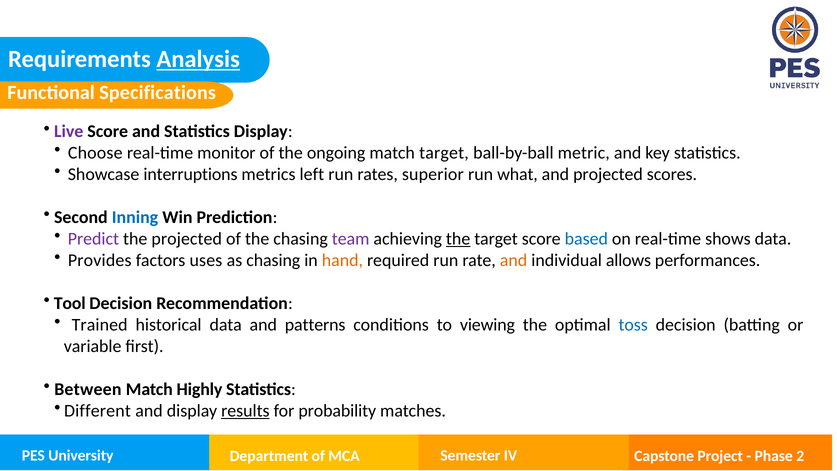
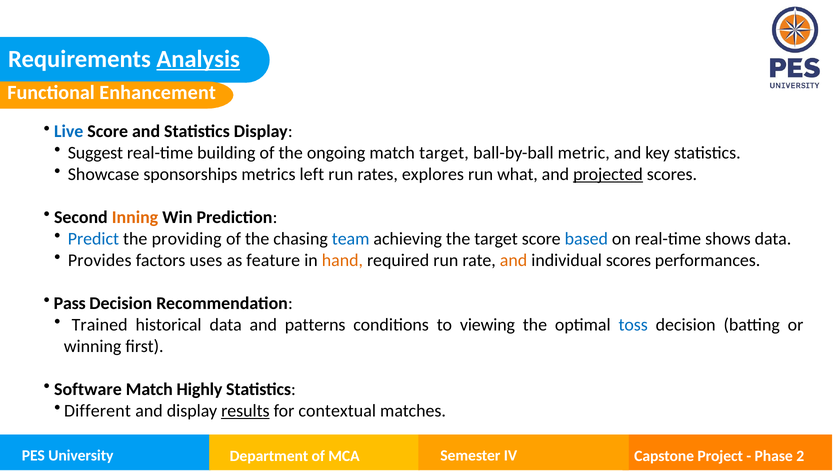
Specifications: Specifications -> Enhancement
Live colour: purple -> blue
Choose: Choose -> Suggest
monitor: monitor -> building
interruptions: interruptions -> sponsorships
superior: superior -> explores
projected at (608, 174) underline: none -> present
Inning colour: blue -> orange
Predict colour: purple -> blue
the projected: projected -> providing
team colour: purple -> blue
the at (458, 239) underline: present -> none
as chasing: chasing -> feature
individual allows: allows -> scores
Tool: Tool -> Pass
variable: variable -> winning
Between: Between -> Software
probability: probability -> contextual
